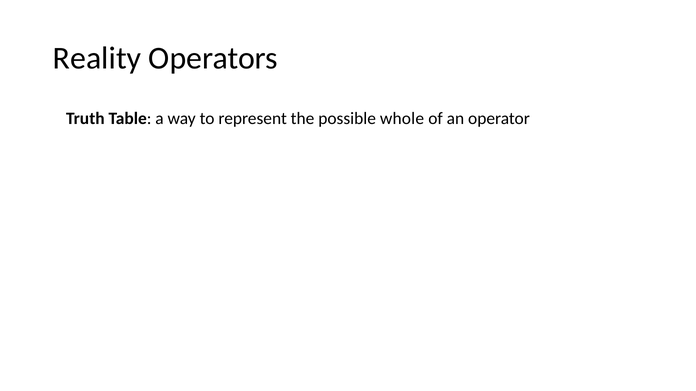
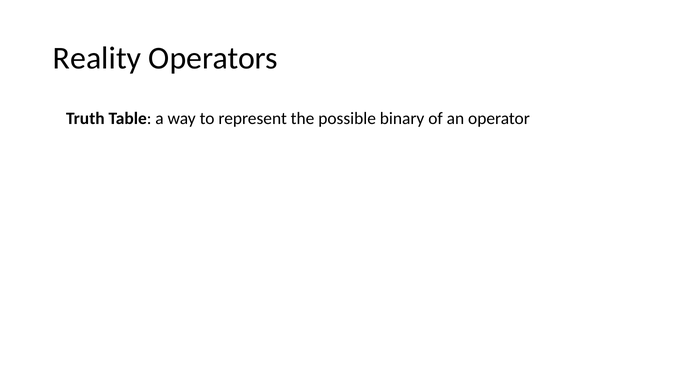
whole: whole -> binary
